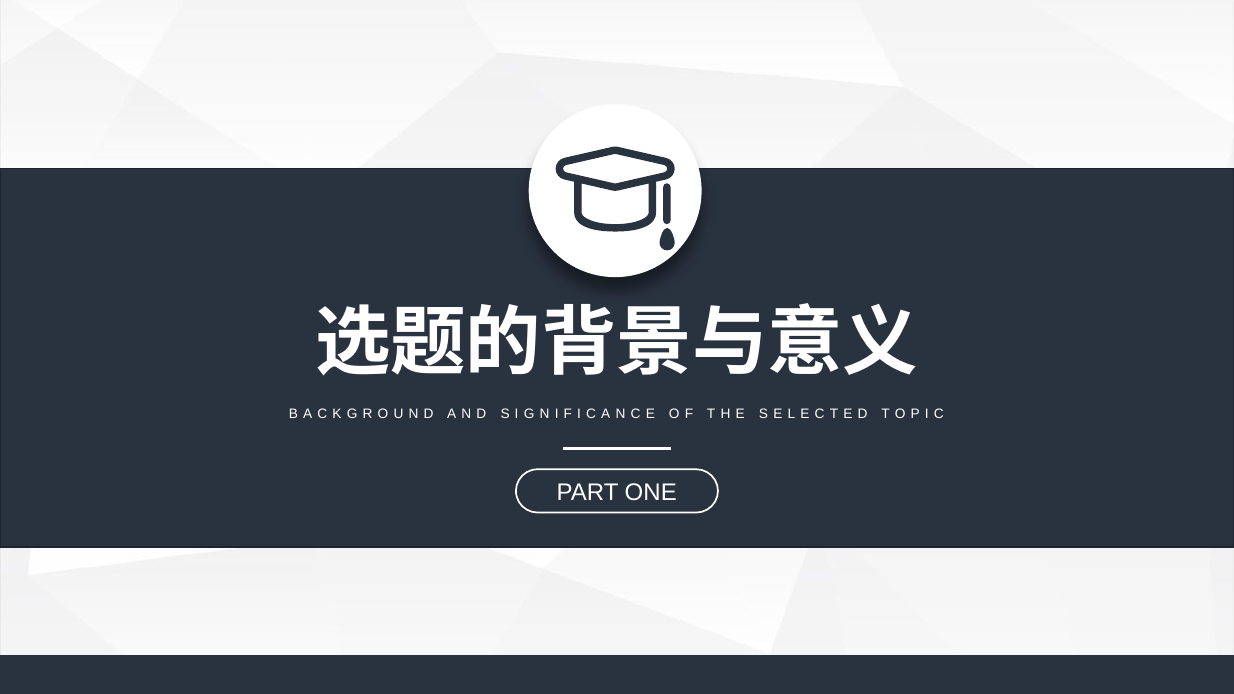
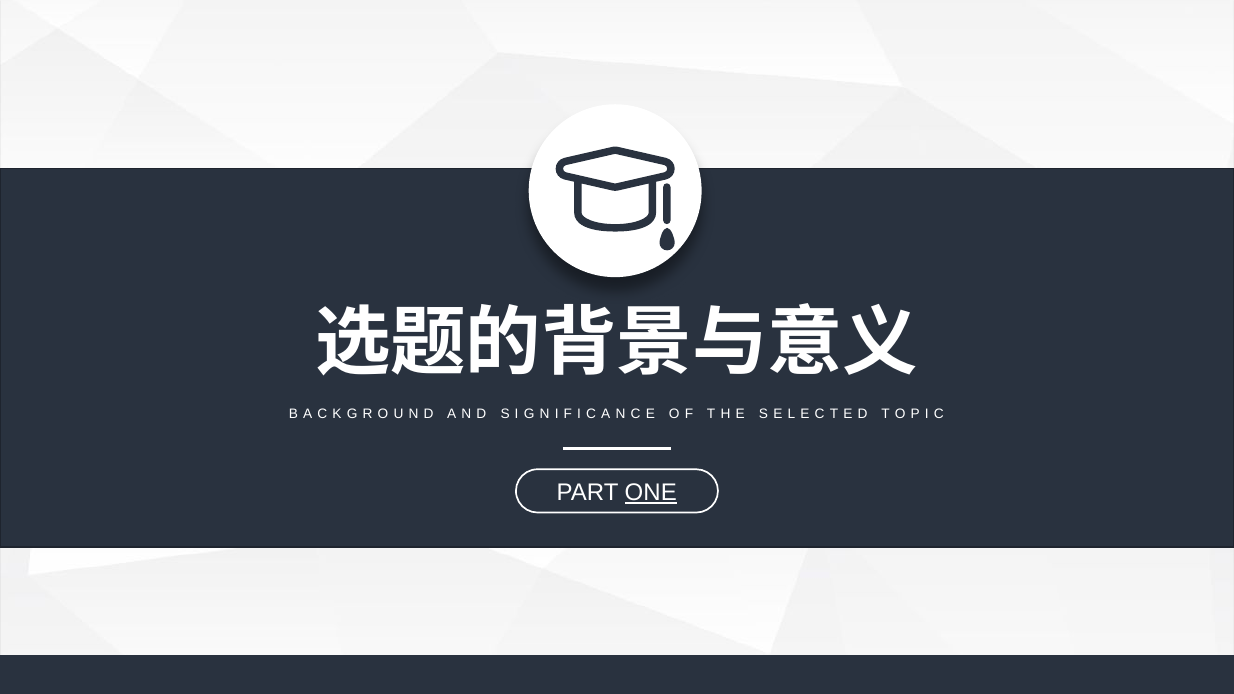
ONE underline: none -> present
